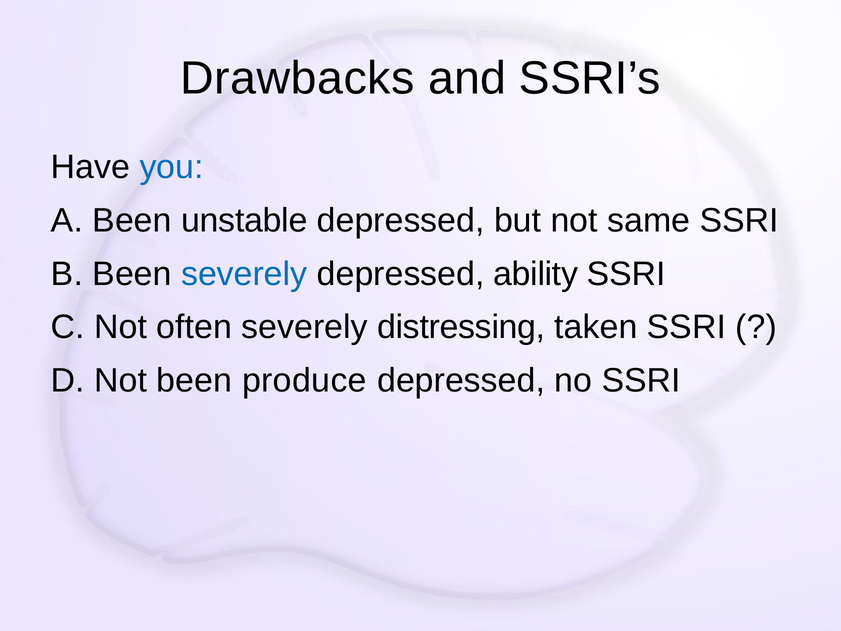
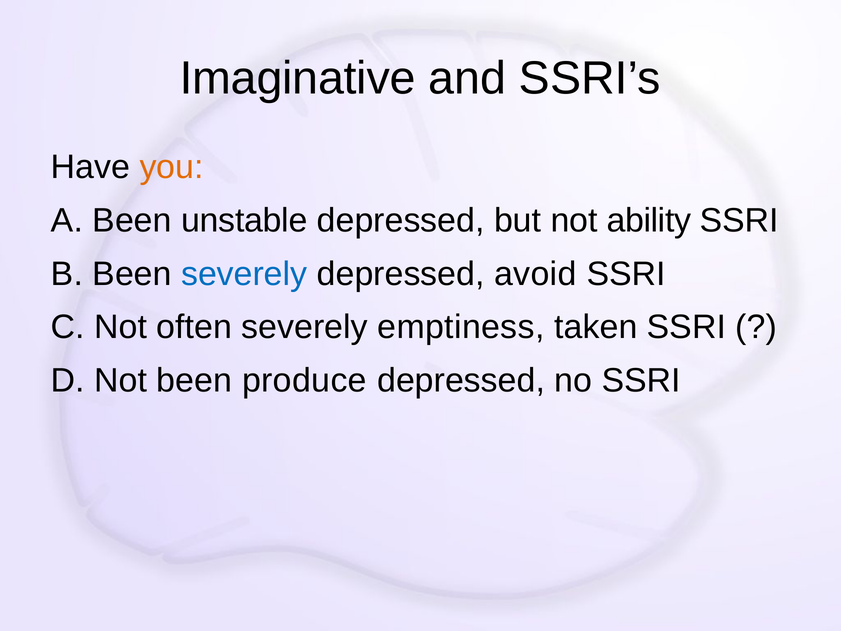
Drawbacks: Drawbacks -> Imaginative
you colour: blue -> orange
same: same -> ability
ability: ability -> avoid
distressing: distressing -> emptiness
